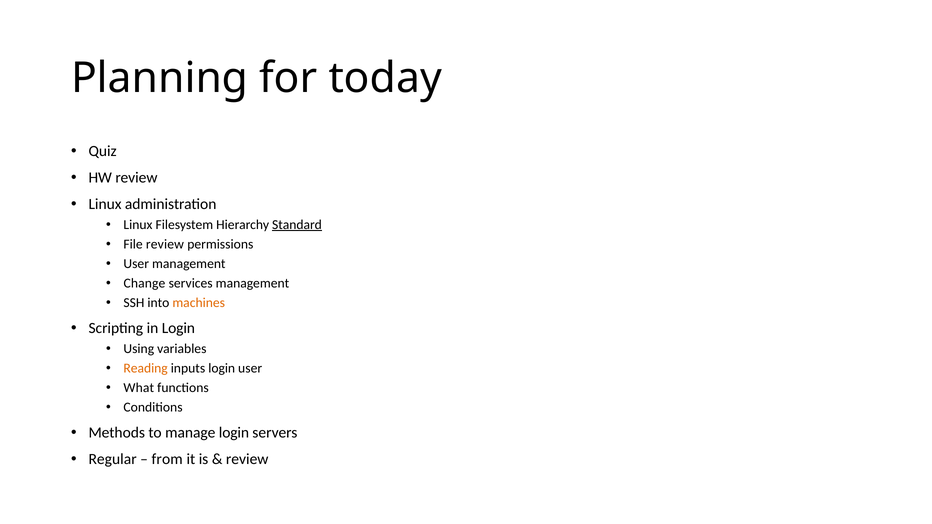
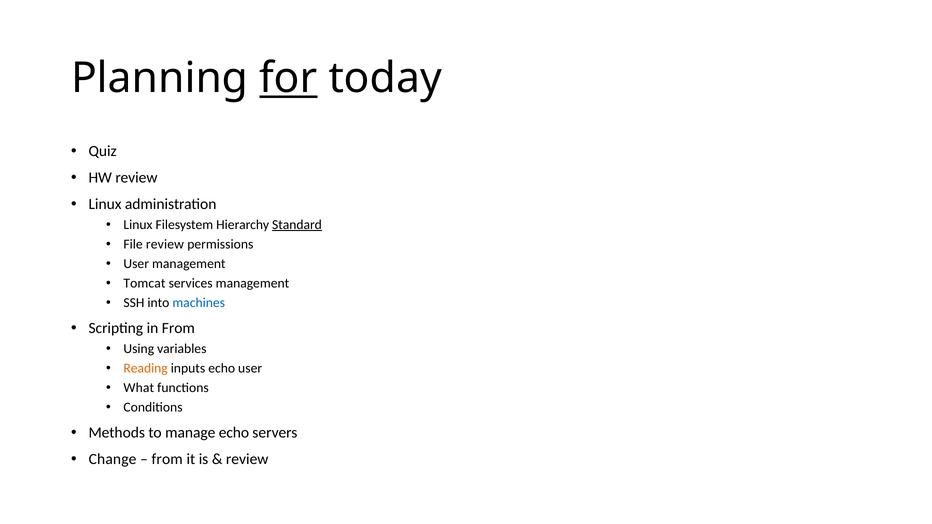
for underline: none -> present
Change: Change -> Tomcat
machines colour: orange -> blue
in Login: Login -> From
inputs login: login -> echo
manage login: login -> echo
Regular: Regular -> Change
